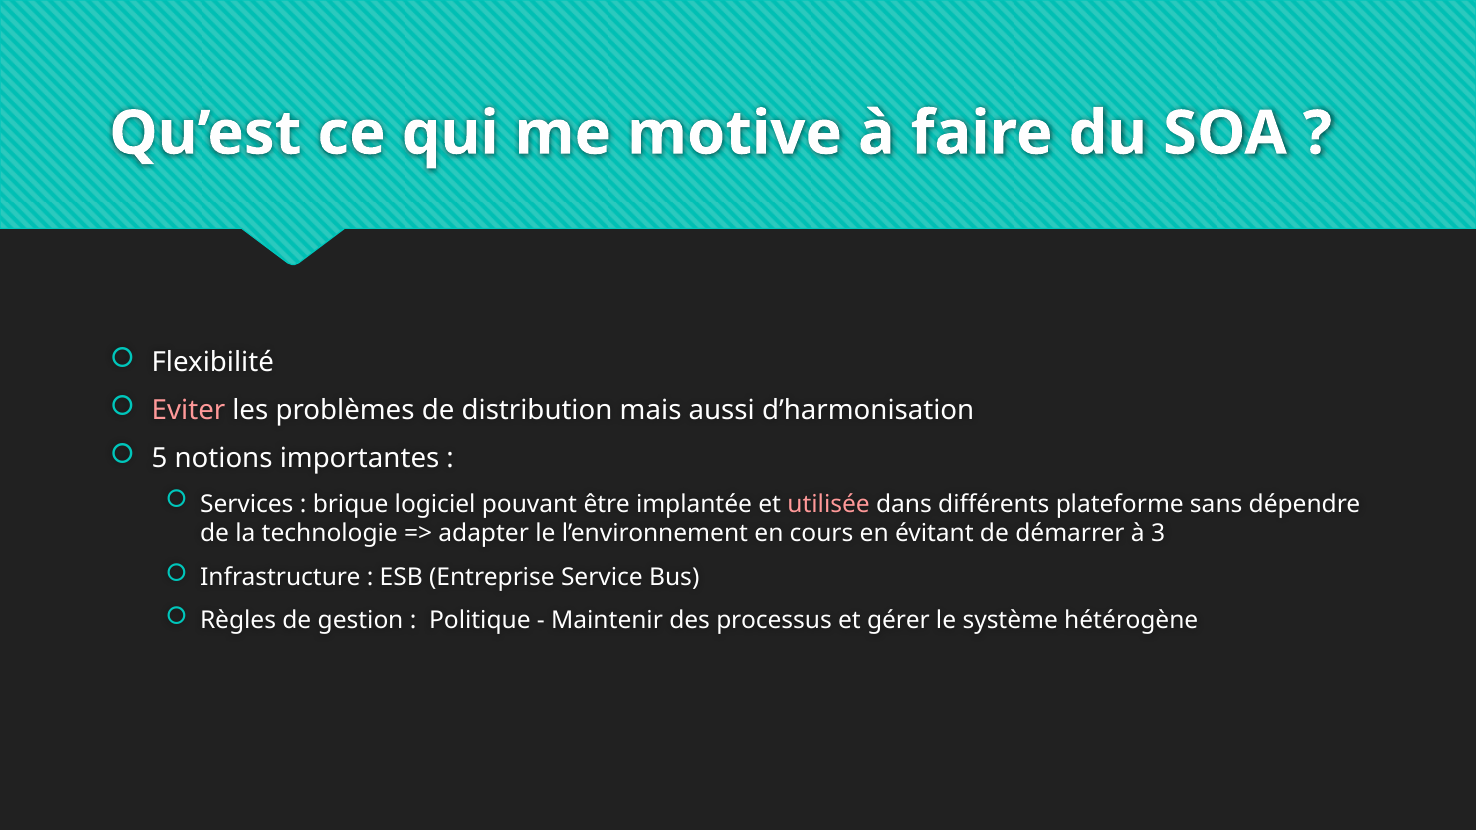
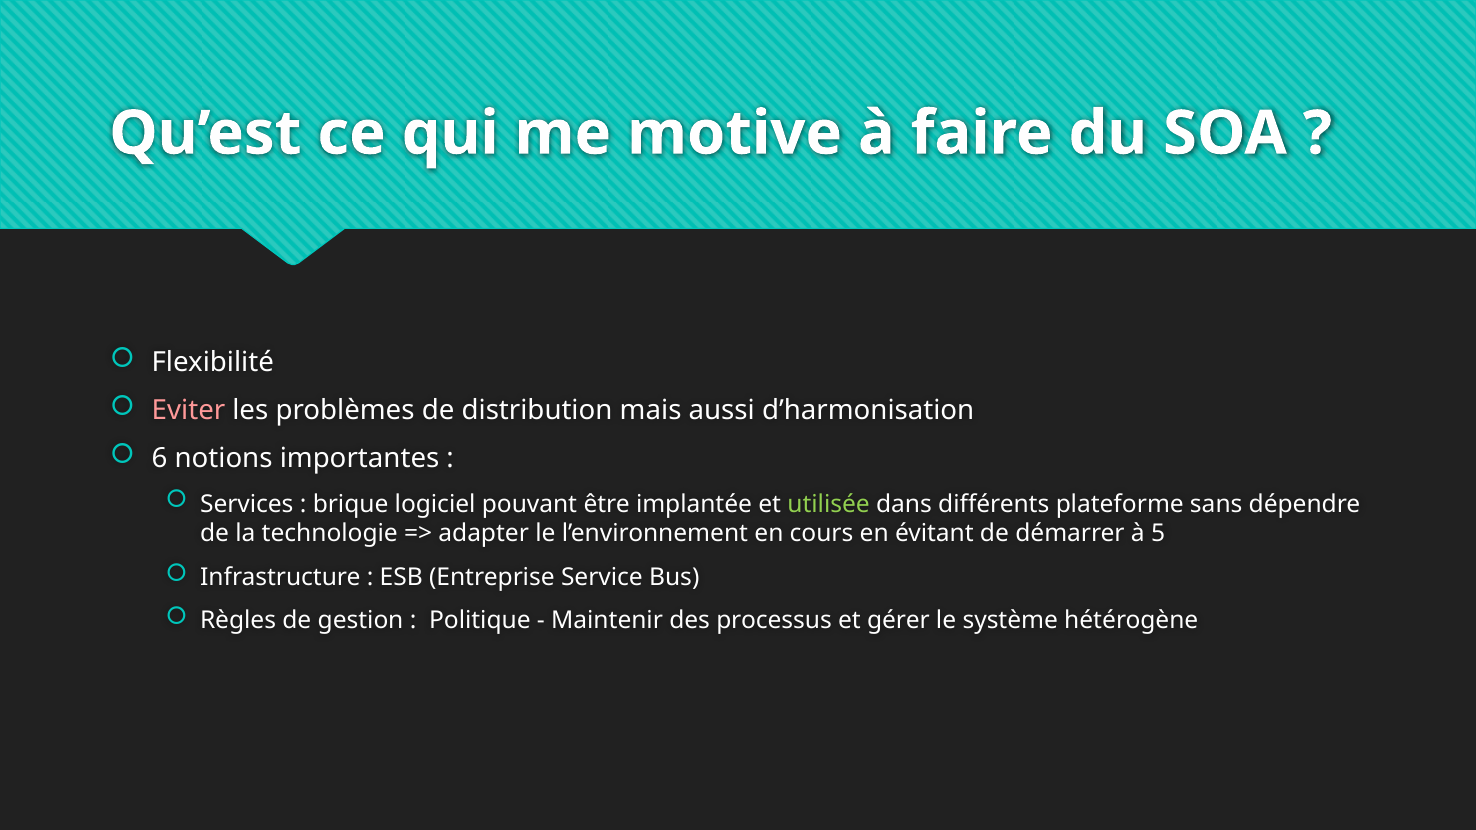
5: 5 -> 6
utilisée colour: pink -> light green
3: 3 -> 5
